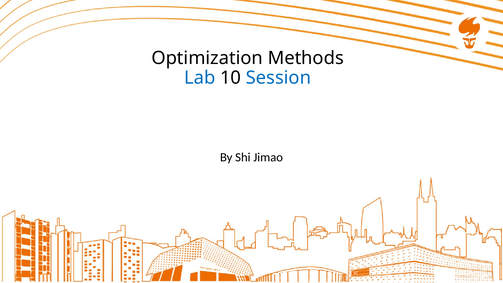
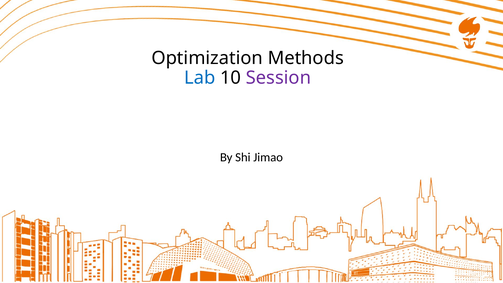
Session colour: blue -> purple
